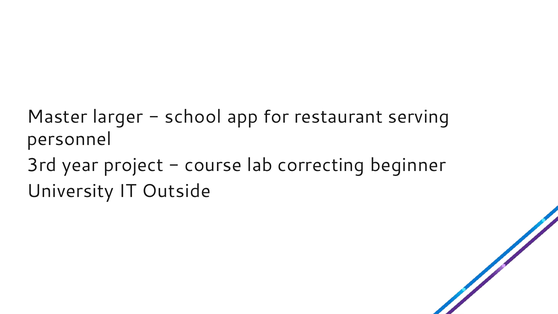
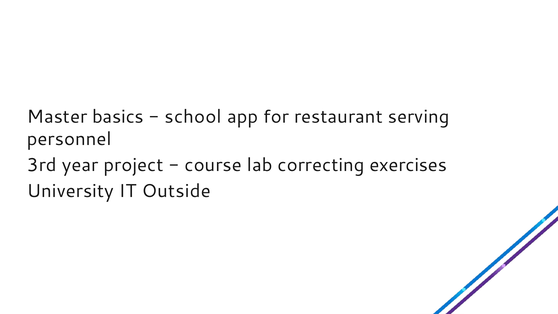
larger: larger -> basics
beginner: beginner -> exercises
